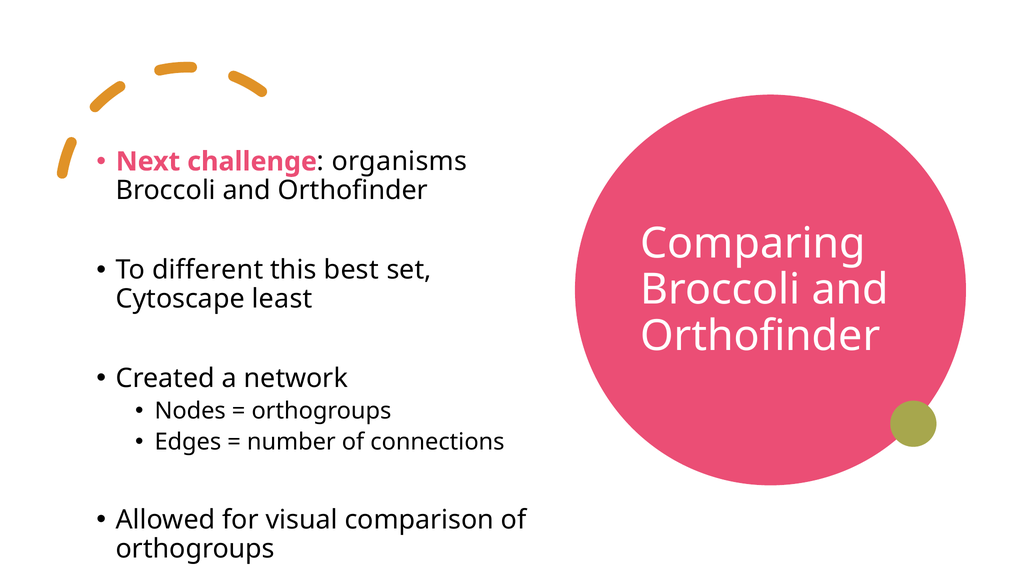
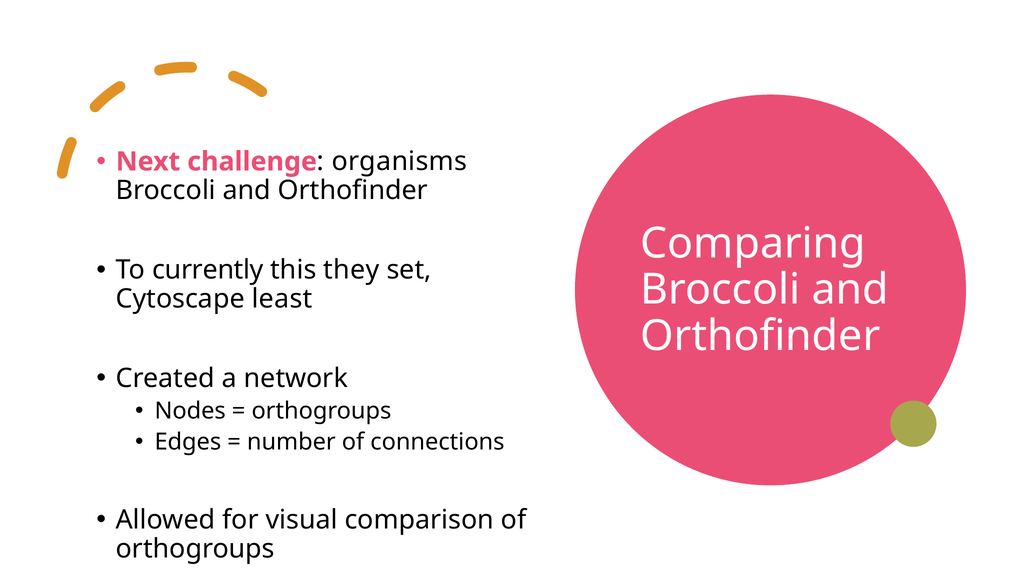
different: different -> currently
best: best -> they
